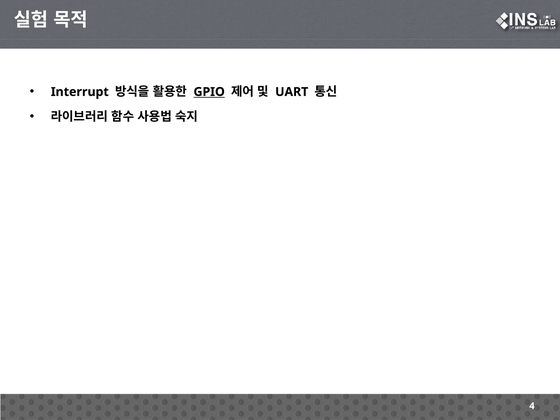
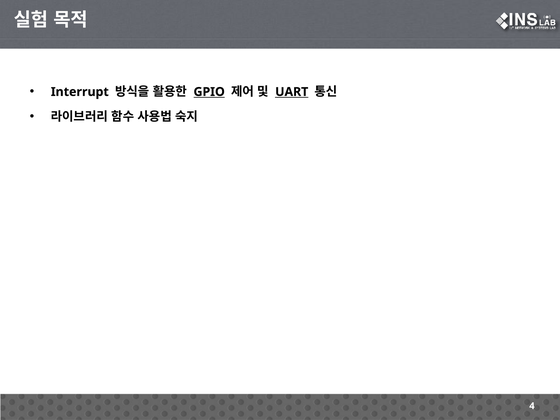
UART underline: none -> present
